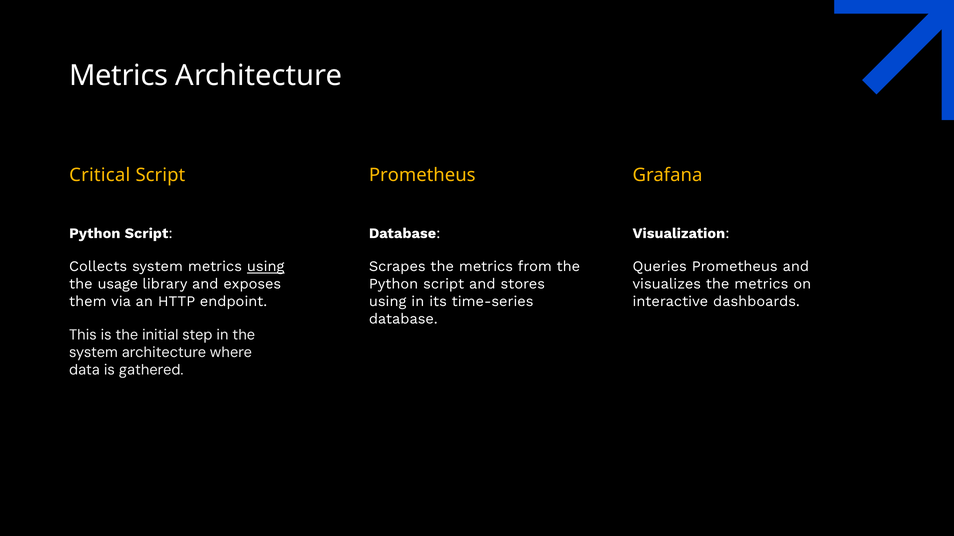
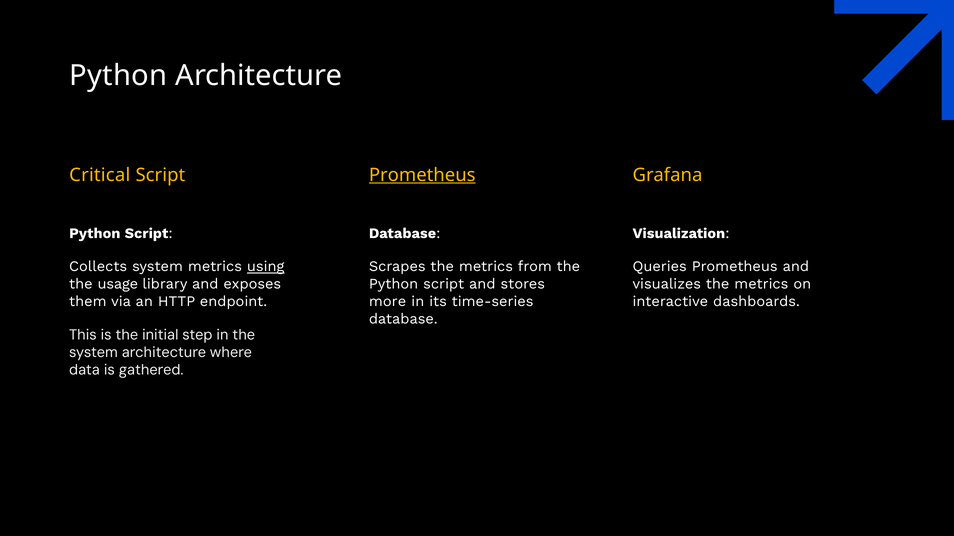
Metrics at (119, 75): Metrics -> Python
Prometheus at (422, 175) underline: none -> present
using at (388, 302): using -> more
